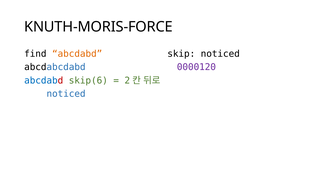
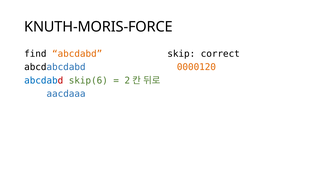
skip noticed: noticed -> correct
0000120 colour: purple -> orange
noticed at (66, 94): noticed -> aacdaaa
